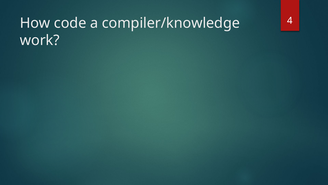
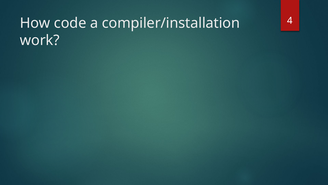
compiler/knowledge: compiler/knowledge -> compiler/installation
